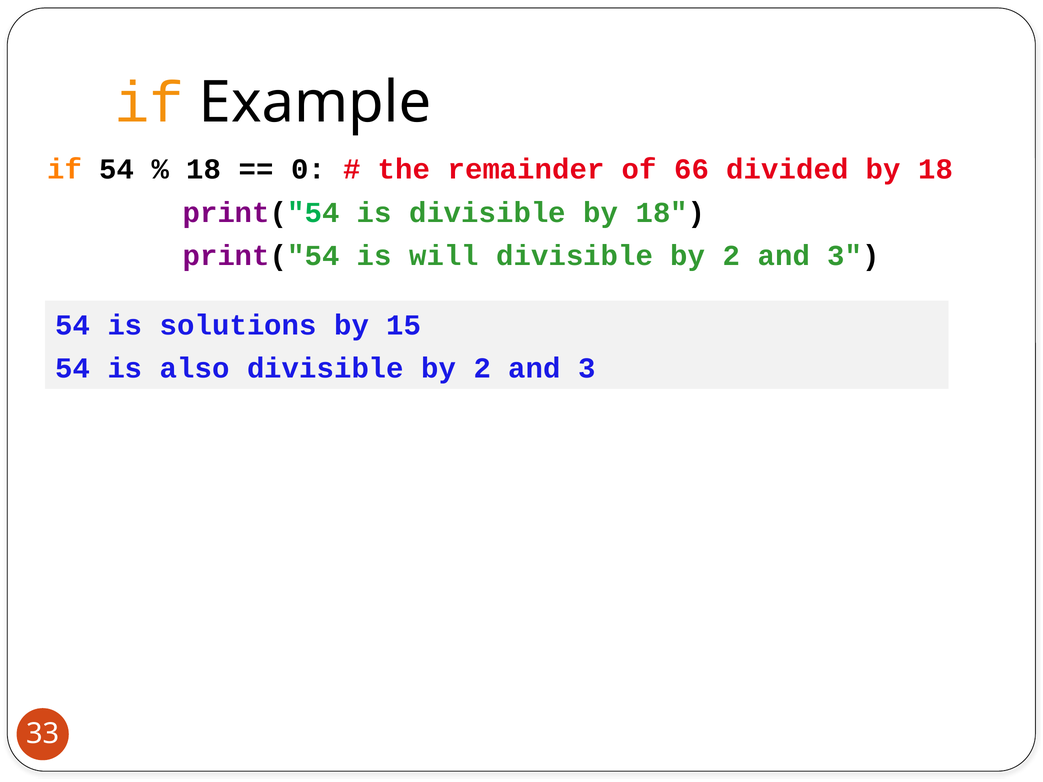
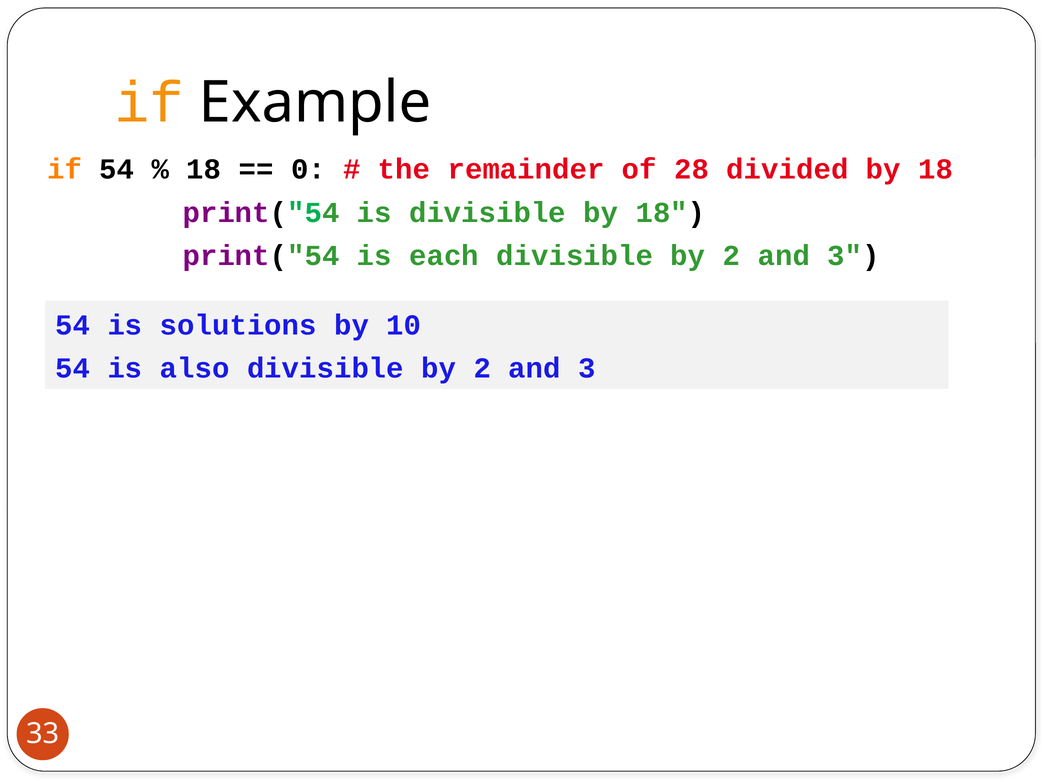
66: 66 -> 28
will: will -> each
15: 15 -> 10
